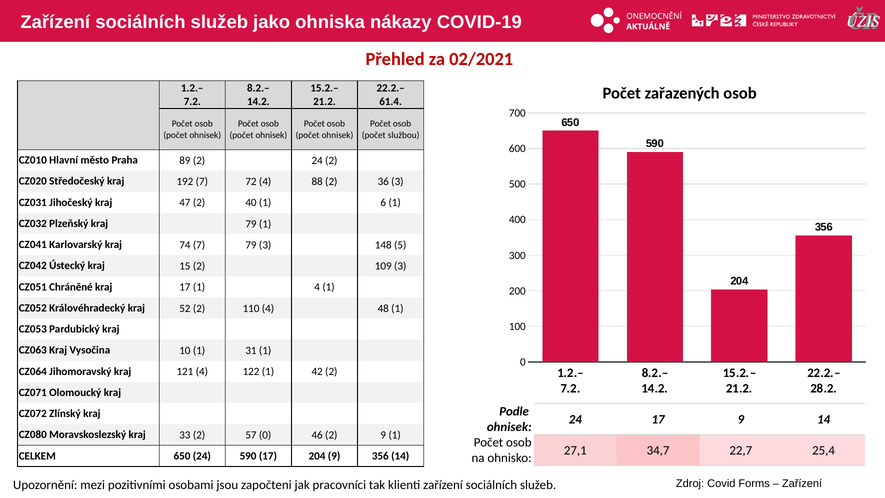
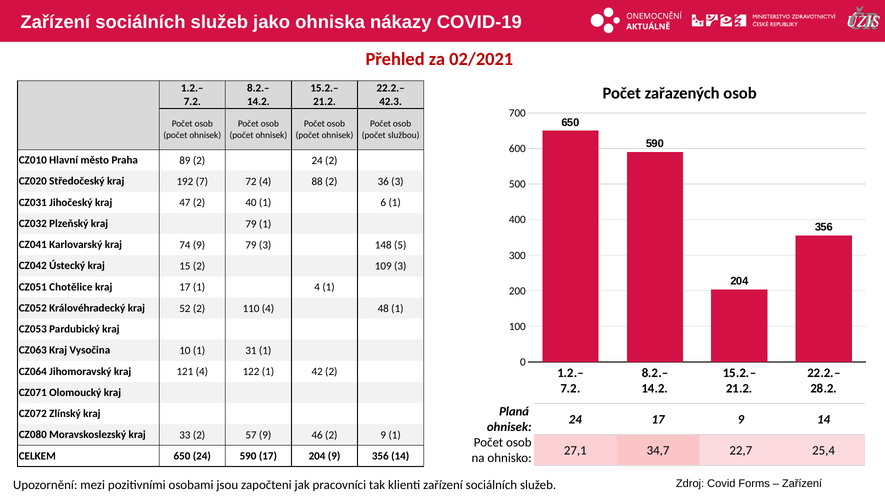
61.4: 61.4 -> 42.3
74 7: 7 -> 9
Chráněné: Chráněné -> Chotělice
Podle: Podle -> Planá
57 0: 0 -> 9
